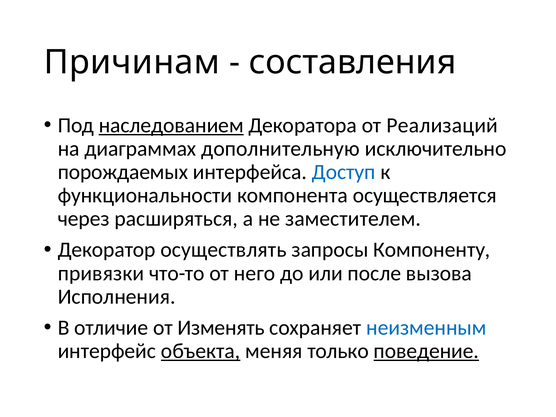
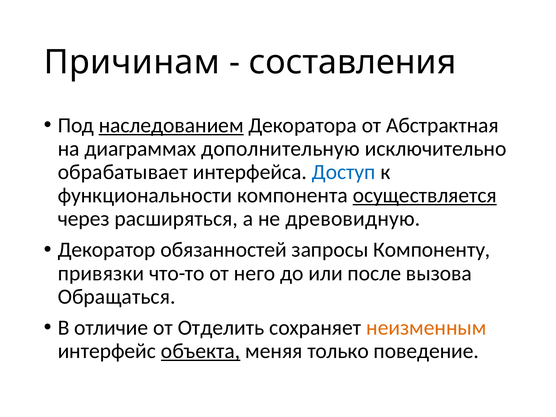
Реализаций: Реализаций -> Абстрактная
порождаемых: порождаемых -> обрабатывает
осуществляется underline: none -> present
заместителем: заместителем -> древовидную
осуществлять: осуществлять -> обязанностей
Исполнения: Исполнения -> Обращаться
Изменять: Изменять -> Отделить
неизменным colour: blue -> orange
поведение underline: present -> none
